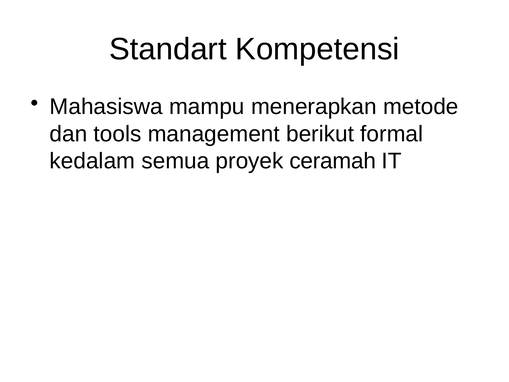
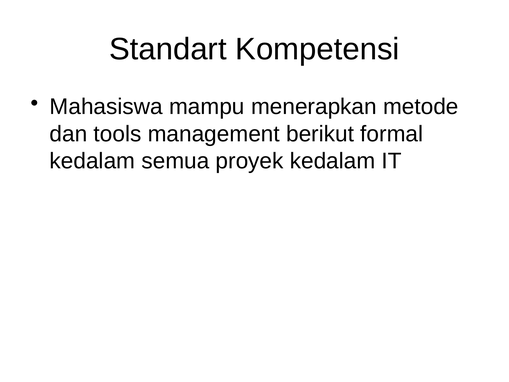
proyek ceramah: ceramah -> kedalam
